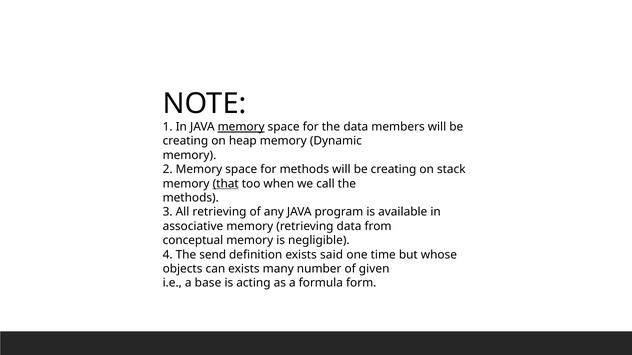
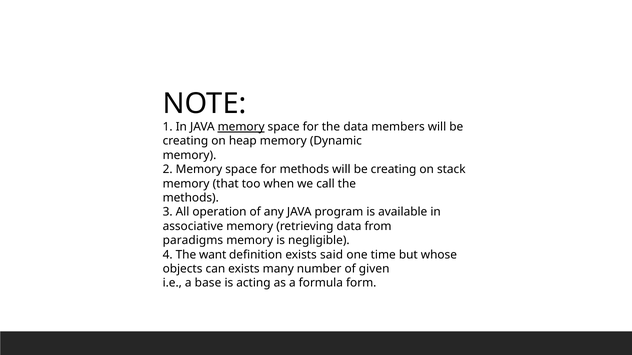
that underline: present -> none
All retrieving: retrieving -> operation
conceptual: conceptual -> paradigms
send: send -> want
